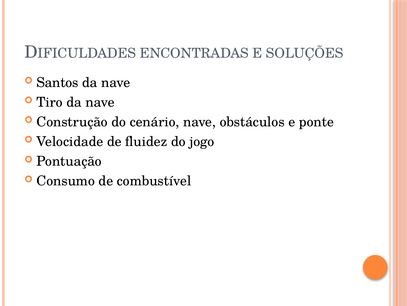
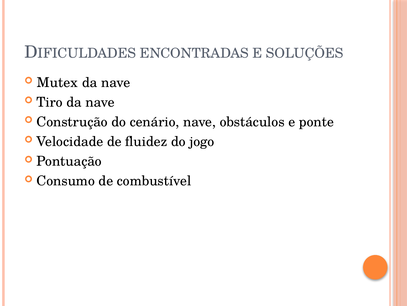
Santos: Santos -> Mutex
